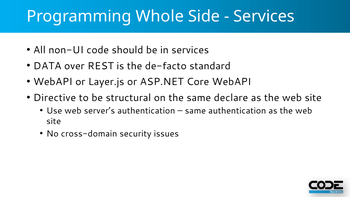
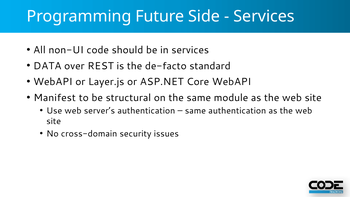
Whole: Whole -> Future
Directive: Directive -> Manifest
declare: declare -> module
